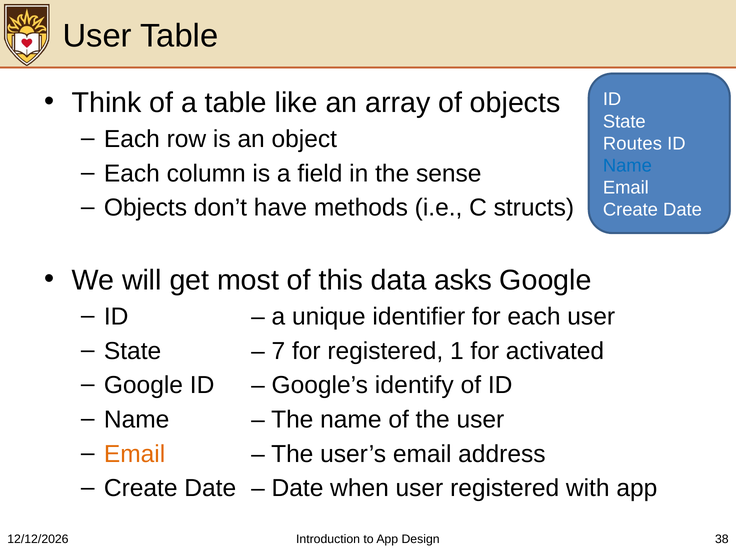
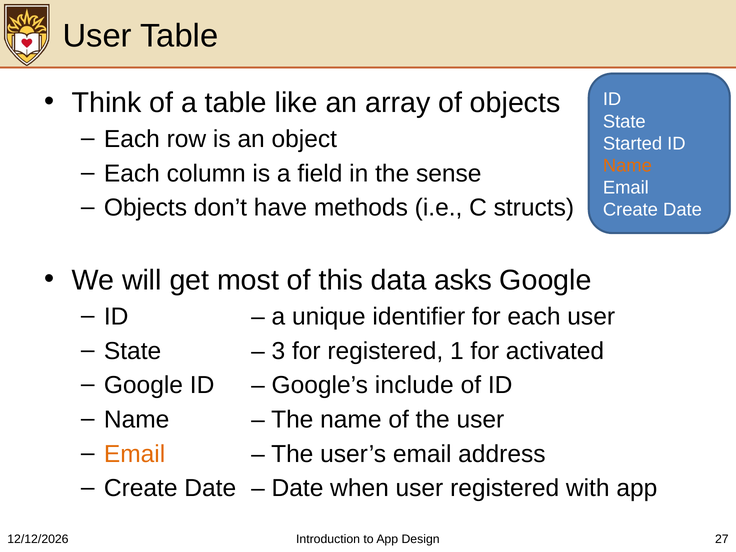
Routes: Routes -> Started
Name at (627, 166) colour: blue -> orange
7: 7 -> 3
identify: identify -> include
38: 38 -> 27
